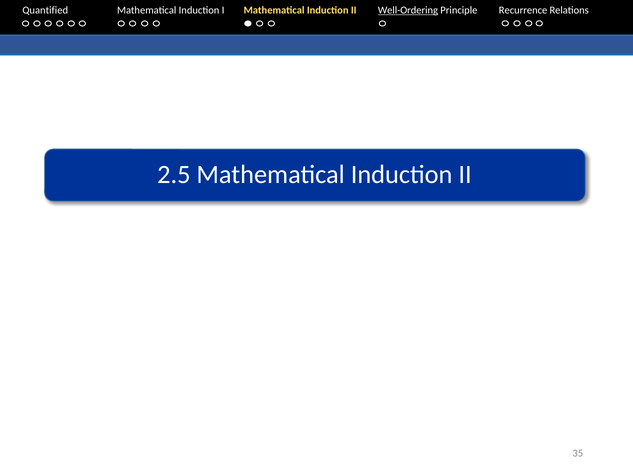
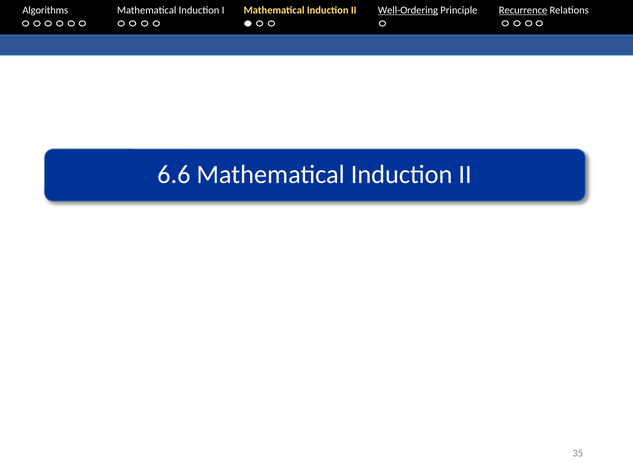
Quantified: Quantified -> Algorithms
Recurrence underline: none -> present
2.5: 2.5 -> 6.6
